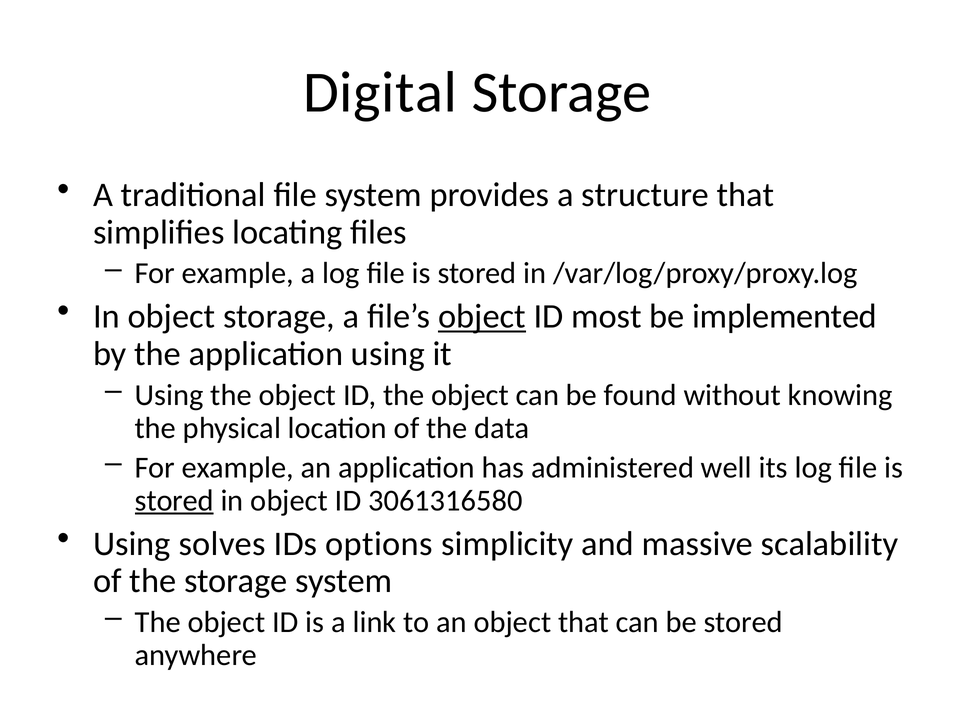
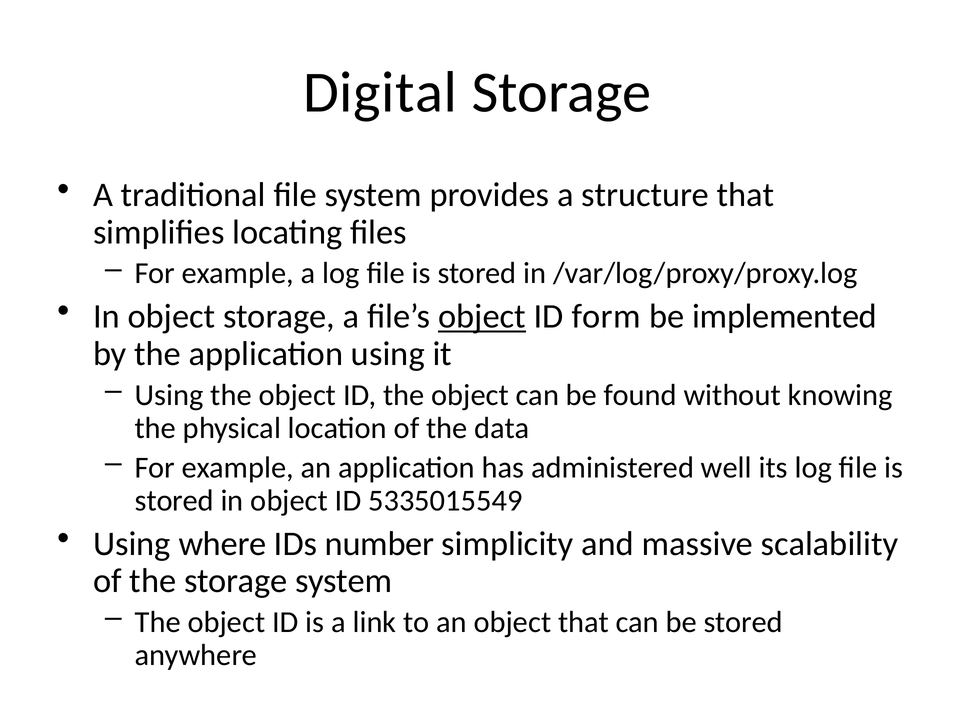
most: most -> form
stored at (174, 500) underline: present -> none
3061316580: 3061316580 -> 5335015549
solves: solves -> where
options: options -> number
